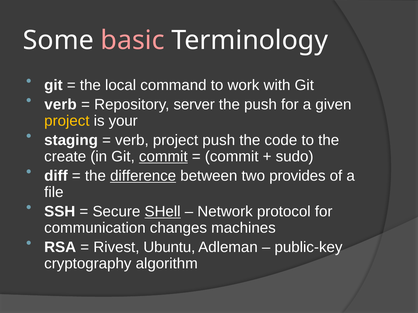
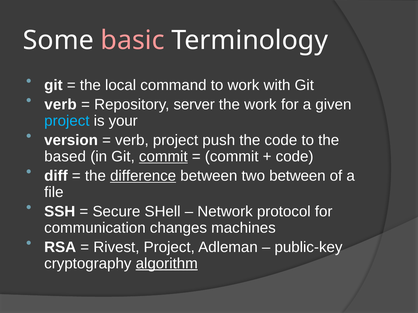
the push: push -> work
project at (67, 121) colour: yellow -> light blue
staging: staging -> version
create: create -> based
sudo at (295, 157): sudo -> code
two provides: provides -> between
SHell underline: present -> none
Rivest Ubuntu: Ubuntu -> Project
algorithm underline: none -> present
